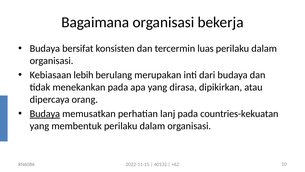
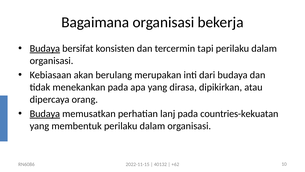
Budaya at (45, 48) underline: none -> present
luas: luas -> tapi
lebih: lebih -> akan
